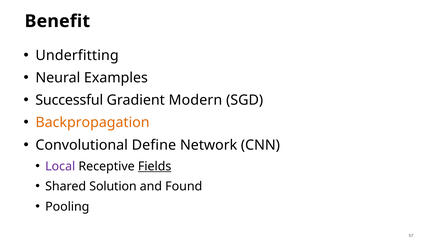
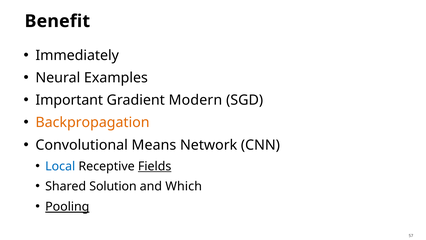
Underfitting: Underfitting -> Immediately
Successful: Successful -> Important
Define: Define -> Means
Local colour: purple -> blue
Found: Found -> Which
Pooling underline: none -> present
